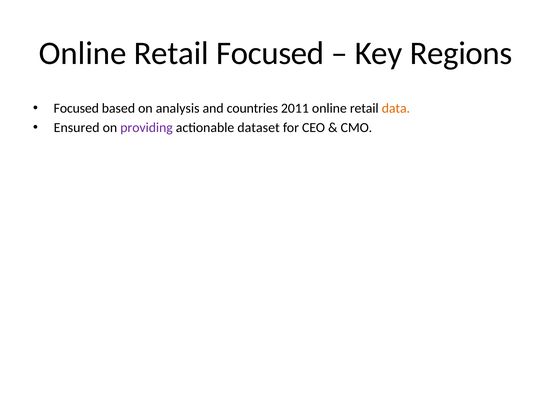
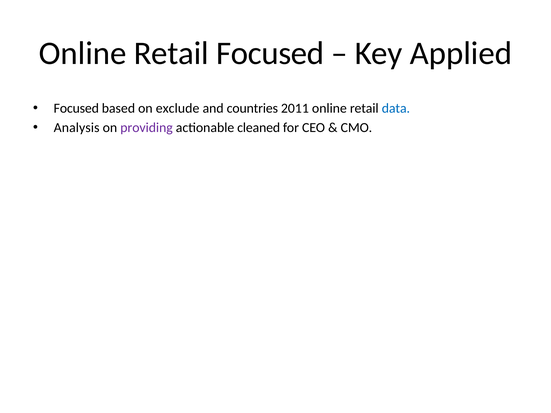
Regions: Regions -> Applied
analysis: analysis -> exclude
data colour: orange -> blue
Ensured: Ensured -> Analysis
dataset: dataset -> cleaned
